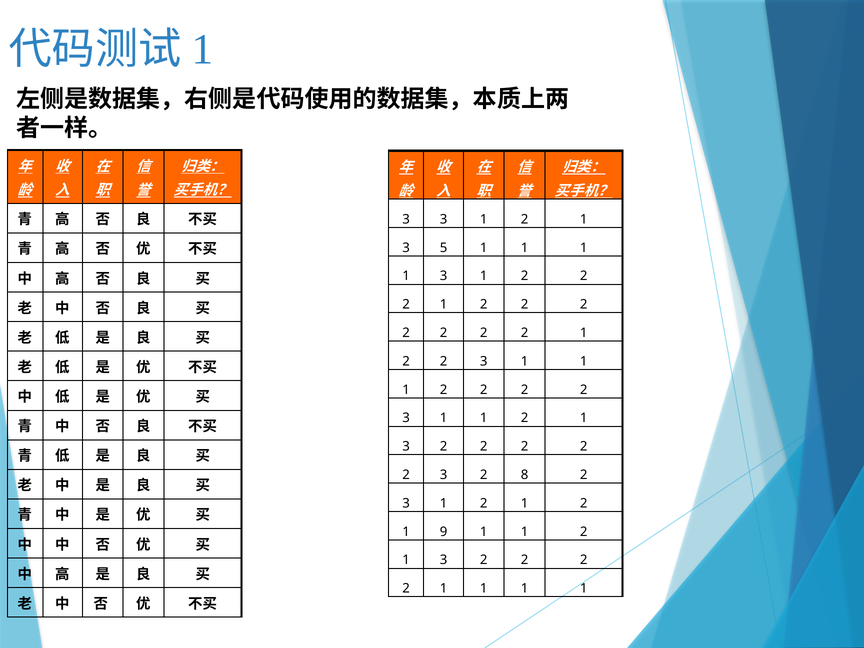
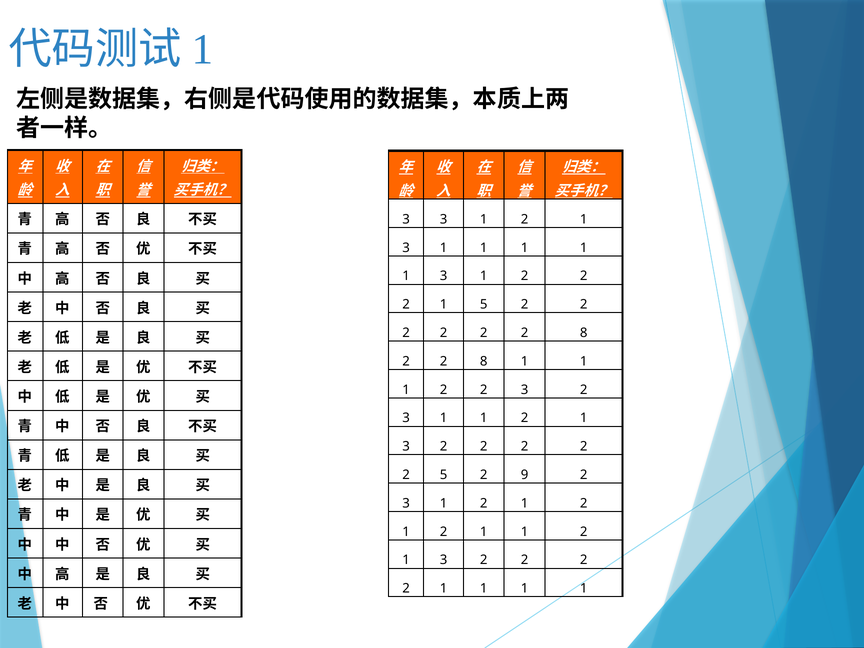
5 at (444, 248): 5 -> 1
2 at (484, 304): 2 -> 5
1 at (584, 333): 1 -> 8
3 at (484, 361): 3 -> 8
2 at (525, 390): 2 -> 3
3 at (444, 475): 3 -> 5
8: 8 -> 9
9 at (444, 532): 9 -> 2
